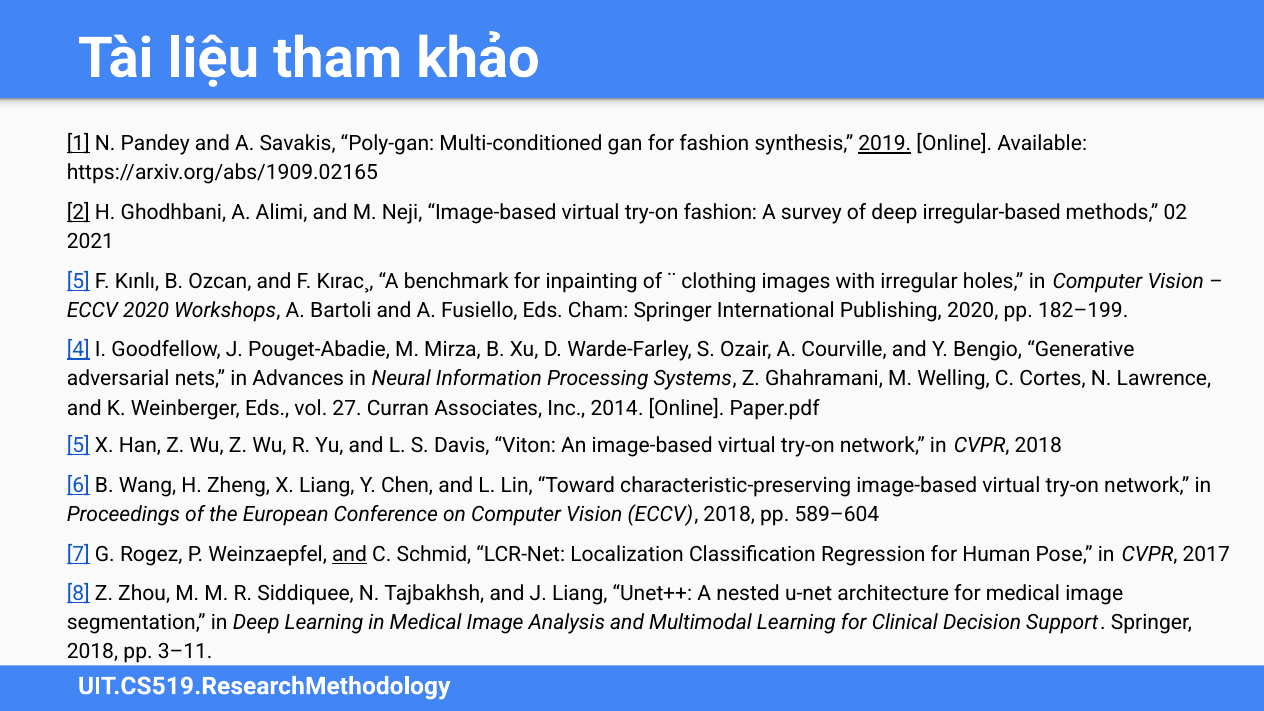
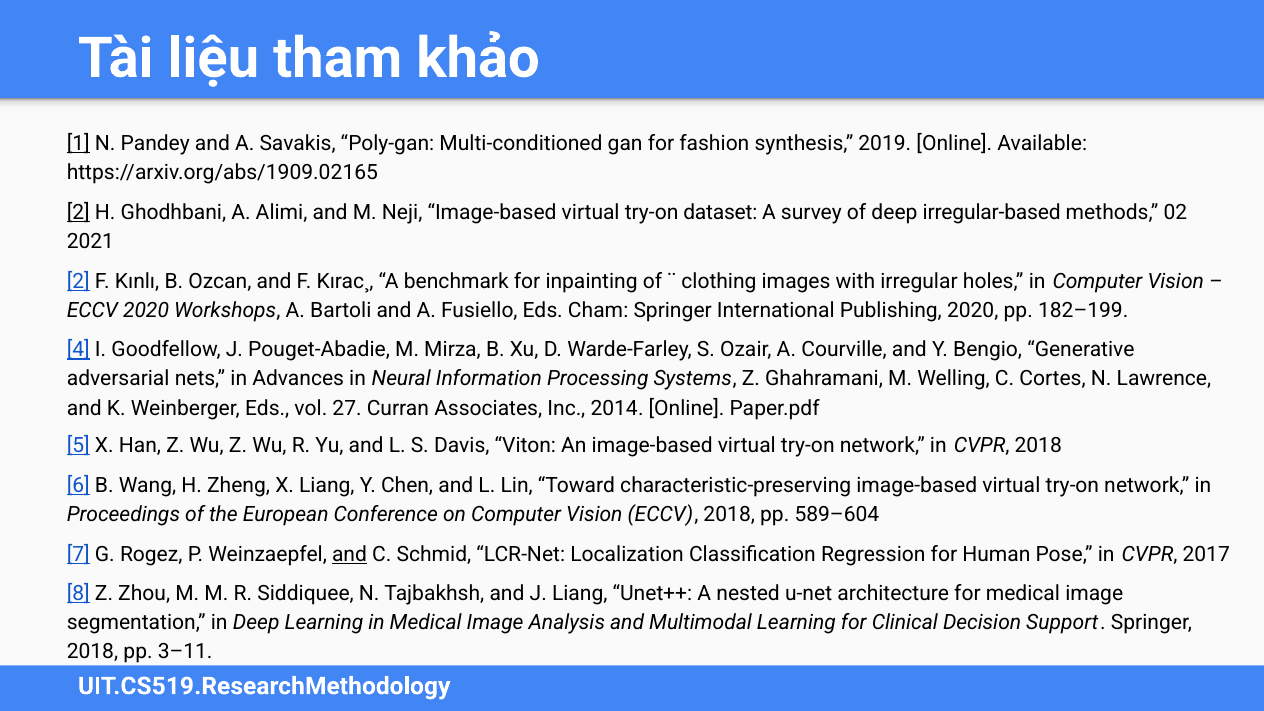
2019 underline: present -> none
try-on fashion: fashion -> dataset
5 at (78, 281): 5 -> 2
